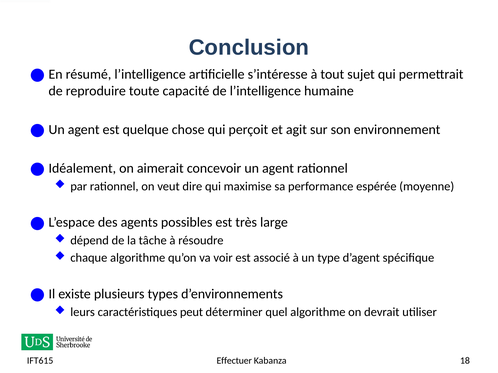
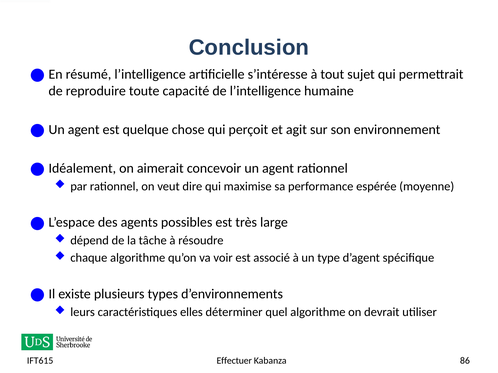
peut: peut -> elles
18: 18 -> 86
